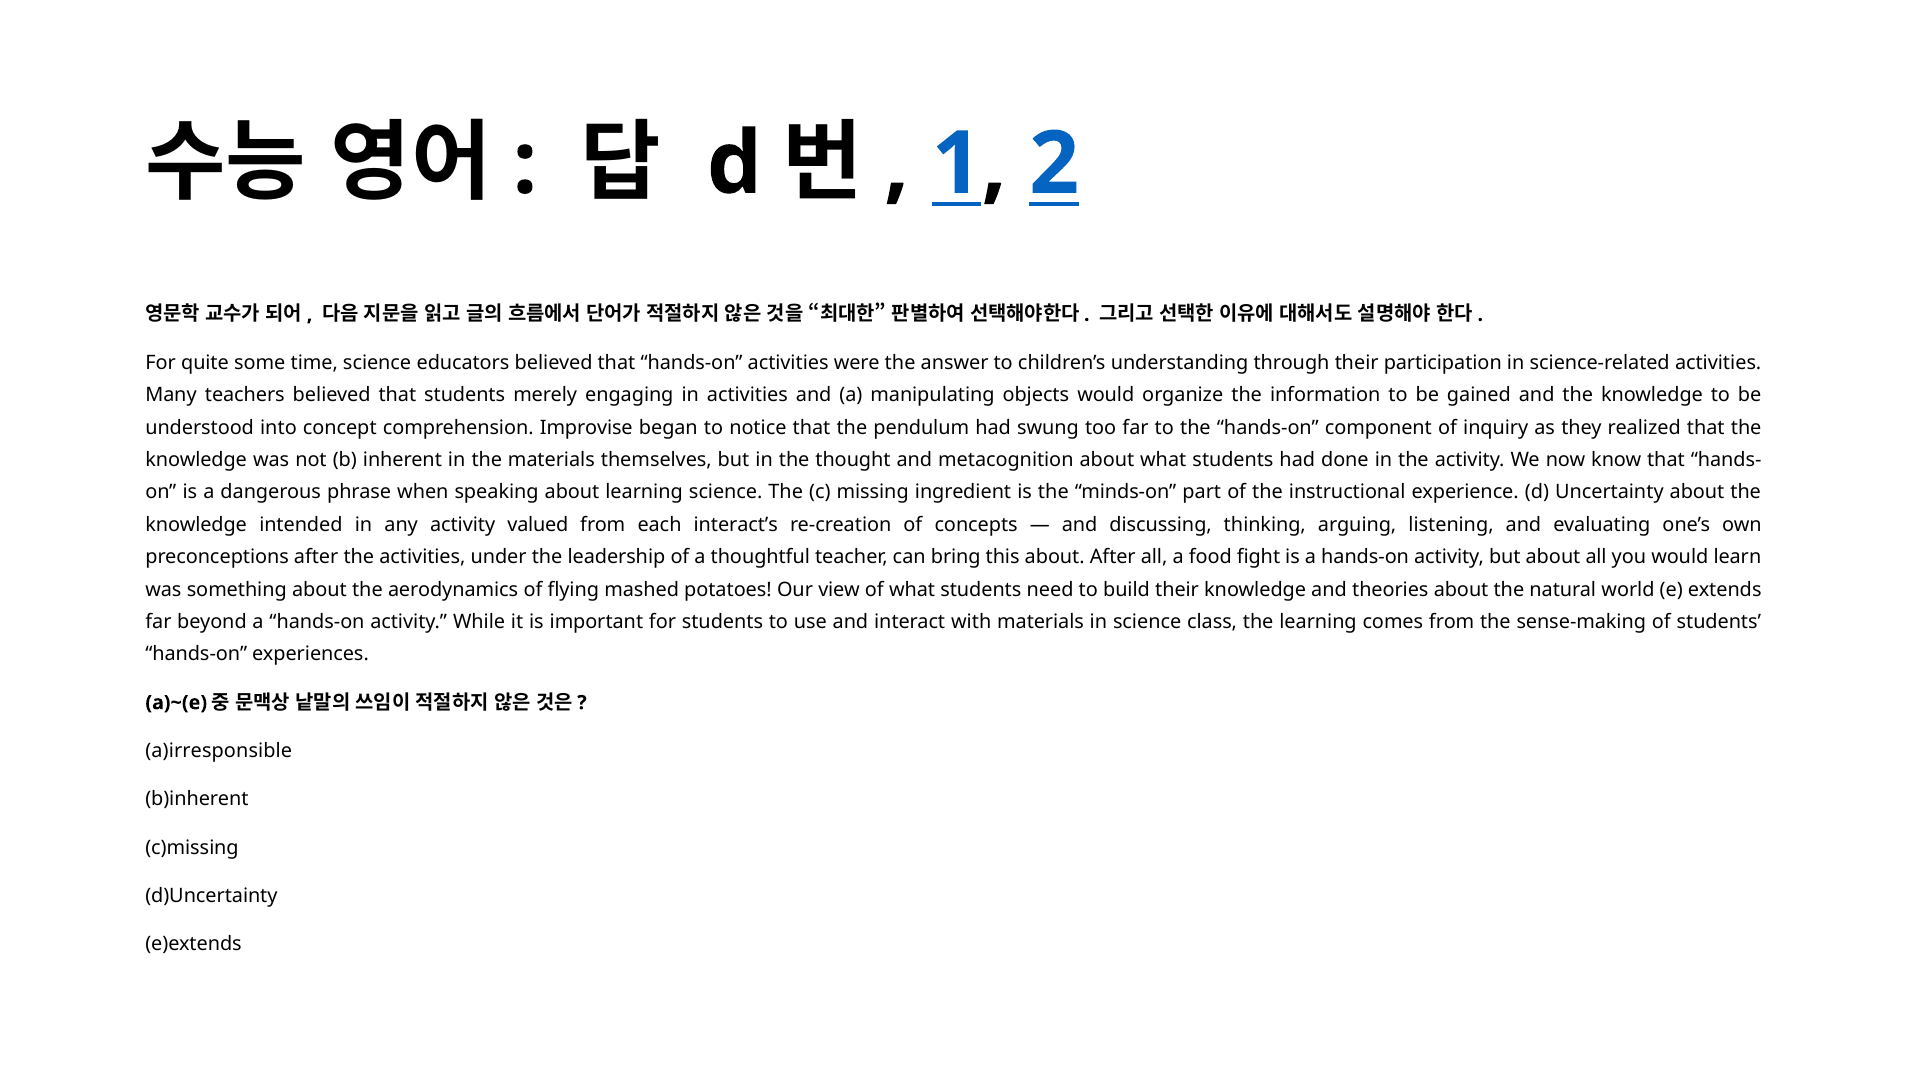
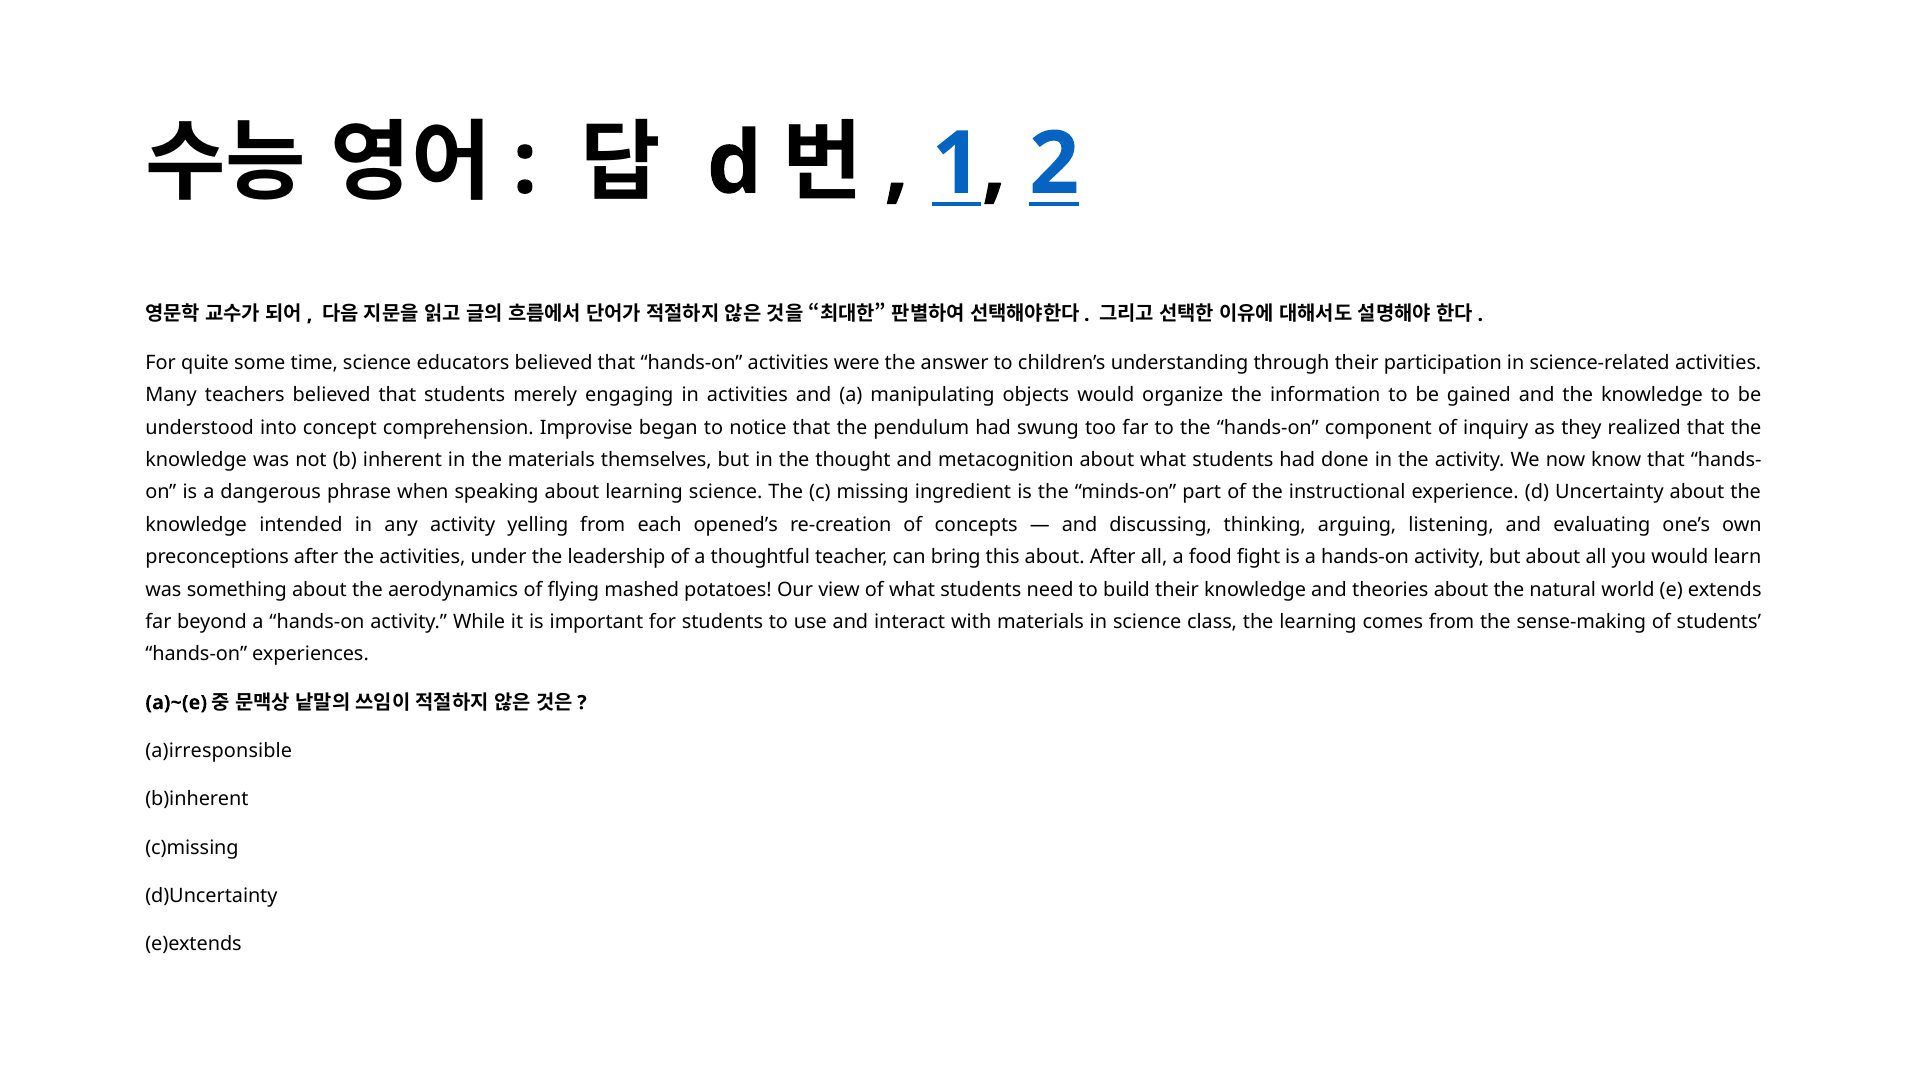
valued: valued -> yelling
interact’s: interact’s -> opened’s
